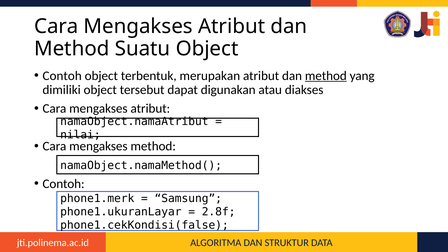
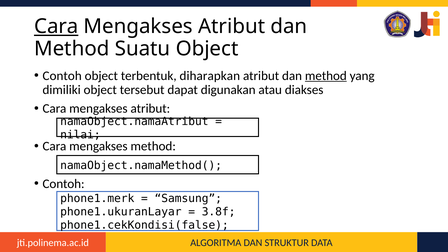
Cara at (56, 27) underline: none -> present
merupakan: merupakan -> diharapkan
2.8f: 2.8f -> 3.8f
